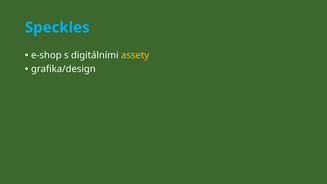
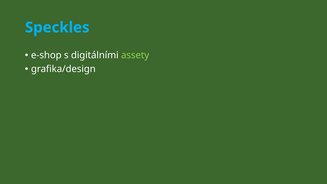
assety colour: yellow -> light green
